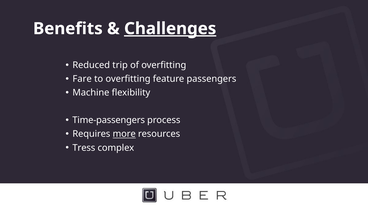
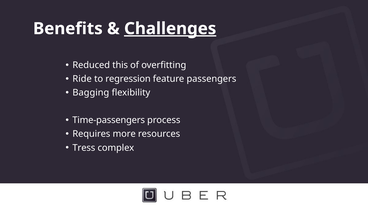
trip: trip -> this
Fare: Fare -> Ride
to overfitting: overfitting -> regression
Machine: Machine -> Bagging
more underline: present -> none
